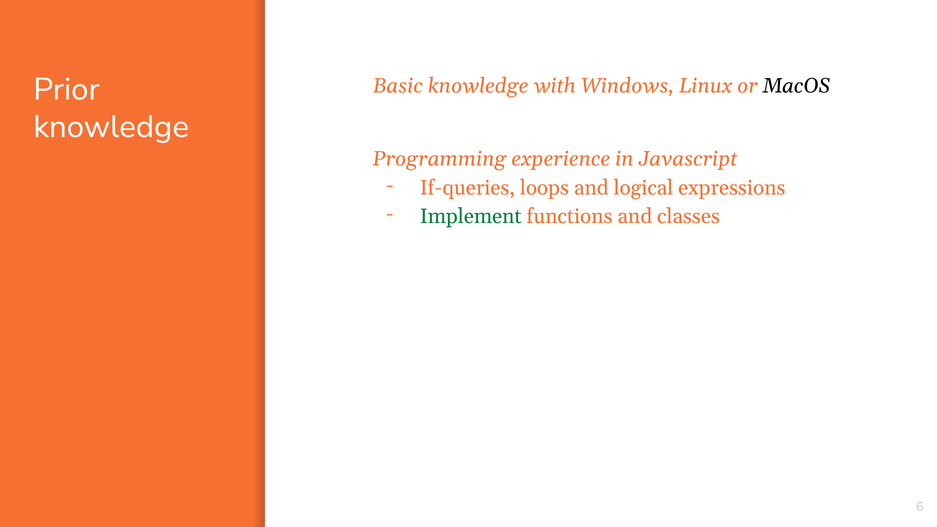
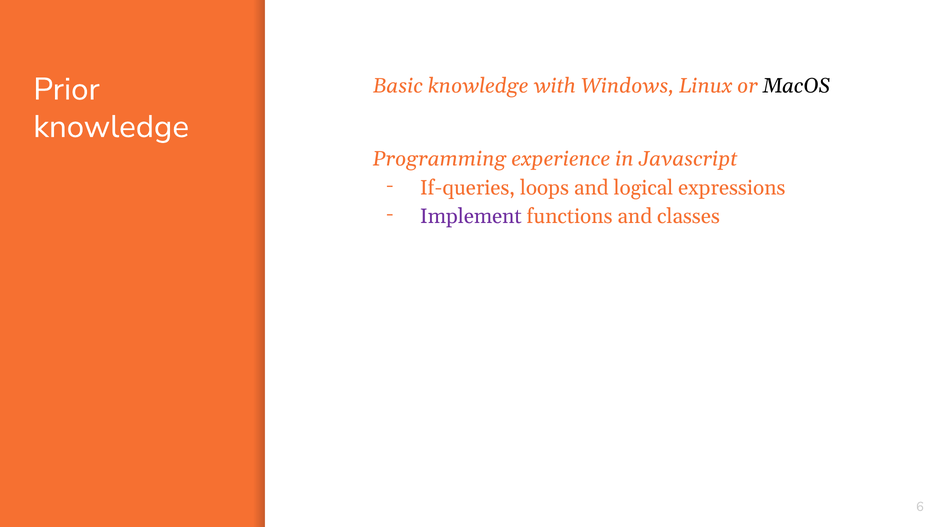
Implement colour: green -> purple
